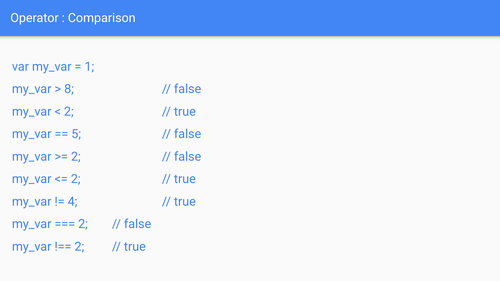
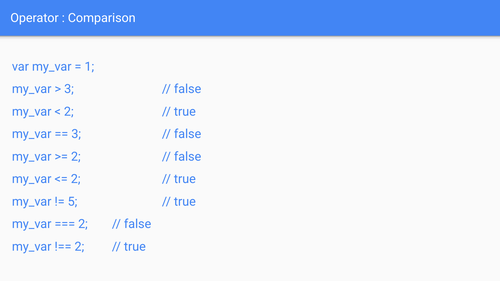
8 at (69, 89): 8 -> 3
5 at (76, 134): 5 -> 3
4: 4 -> 5
